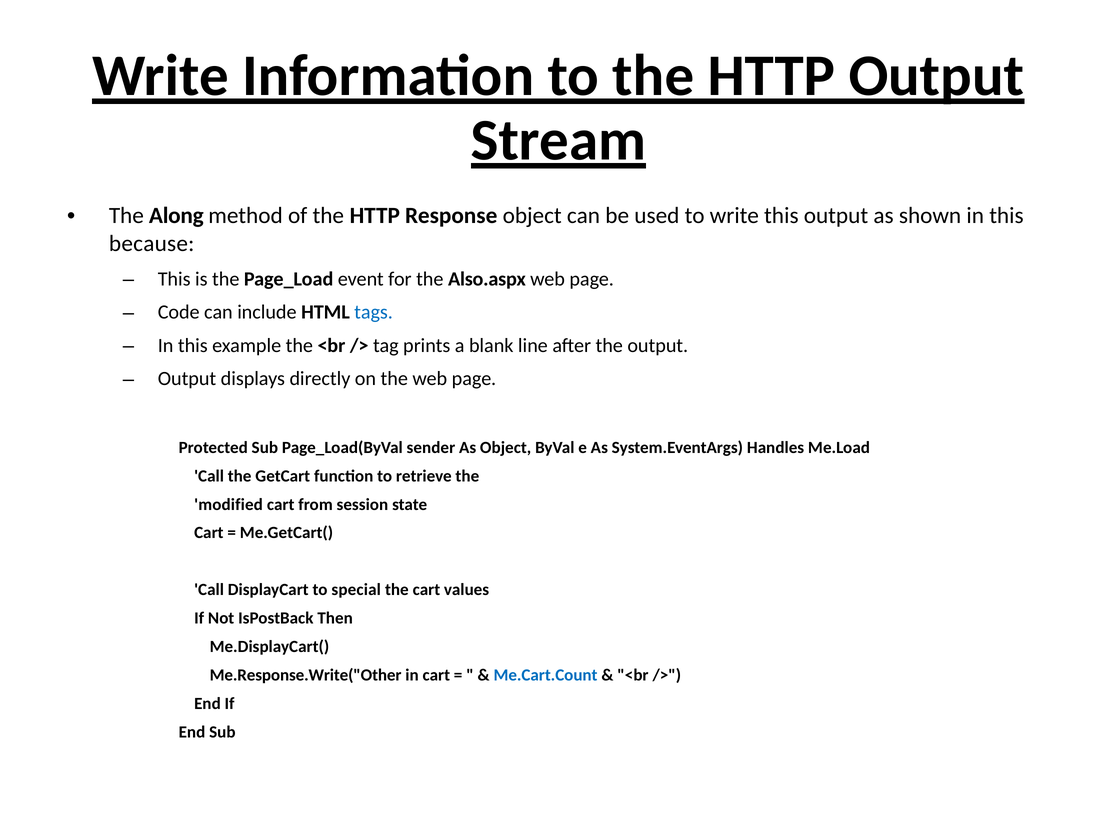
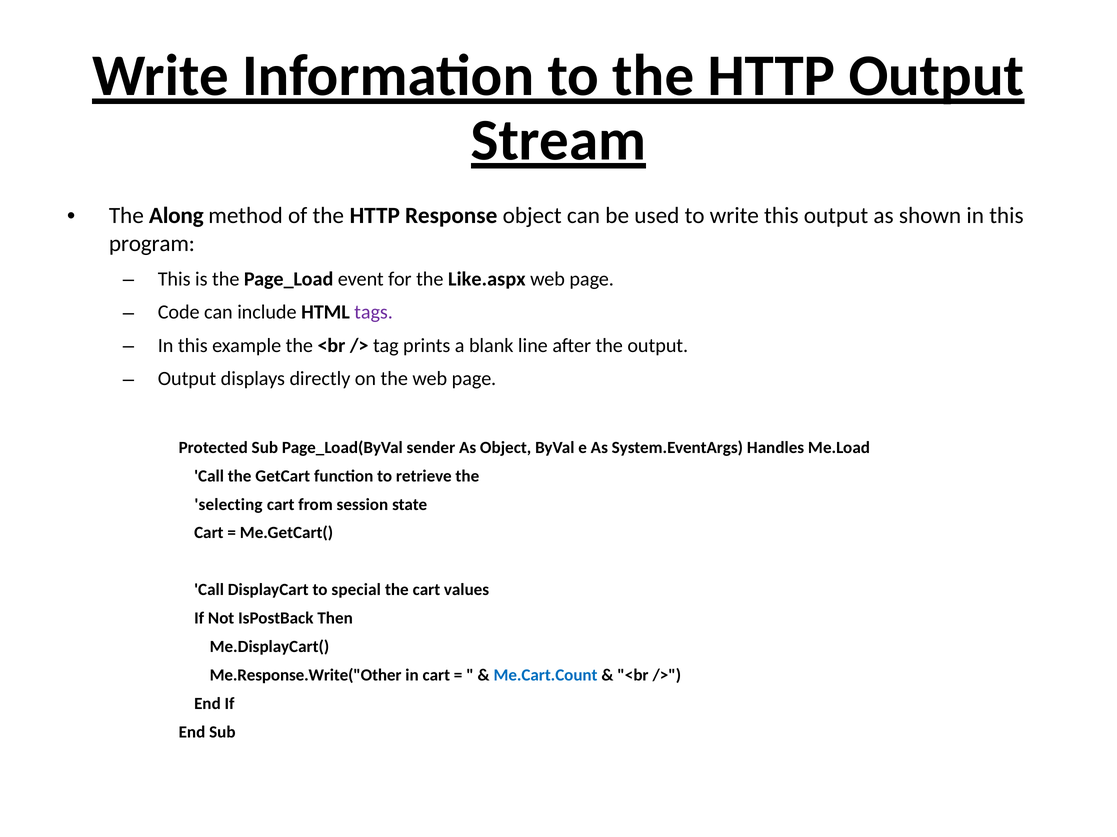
because: because -> program
Also.aspx: Also.aspx -> Like.aspx
tags colour: blue -> purple
modified: modified -> selecting
